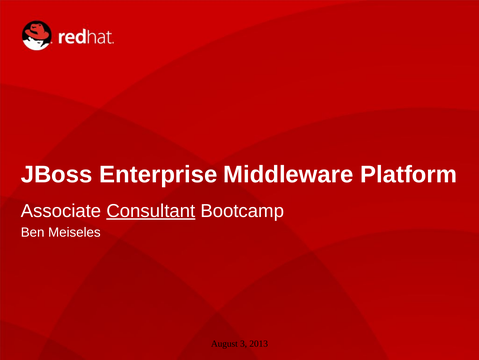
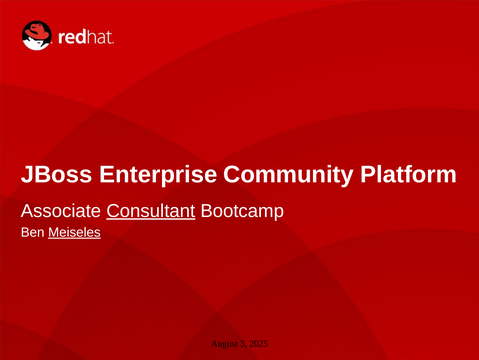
Middleware: Middleware -> Community
Meiseles underline: none -> present
2013: 2013 -> 2025
